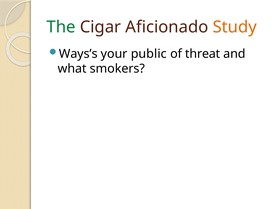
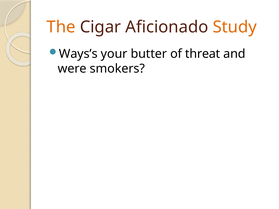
The colour: green -> orange
public: public -> butter
what: what -> were
